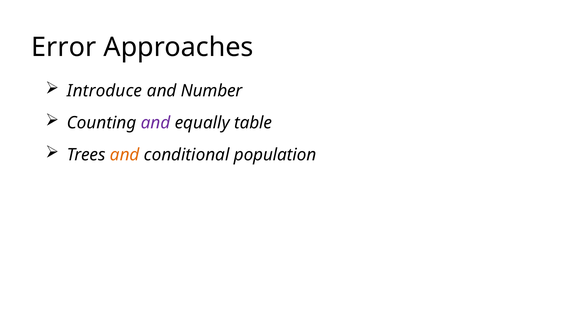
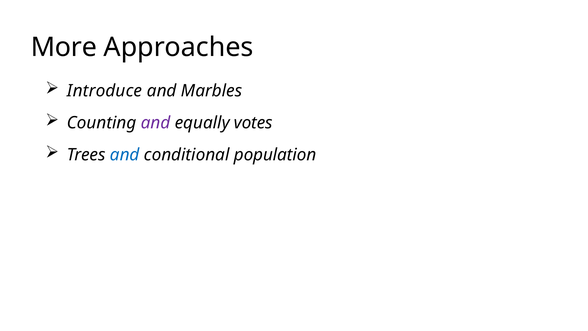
Error: Error -> More
Number: Number -> Marbles
table: table -> votes
and at (125, 155) colour: orange -> blue
